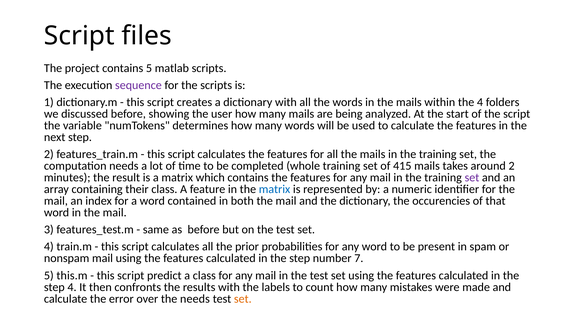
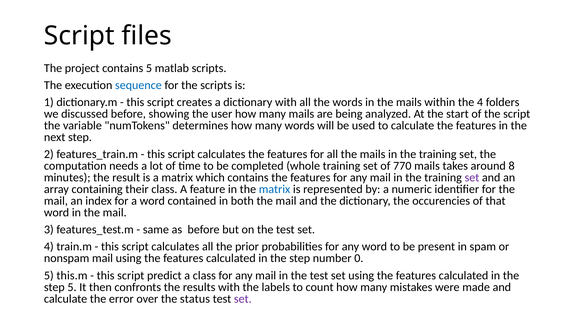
sequence colour: purple -> blue
415: 415 -> 770
around 2: 2 -> 8
7: 7 -> 0
step 4: 4 -> 5
the needs: needs -> status
set at (243, 299) colour: orange -> purple
